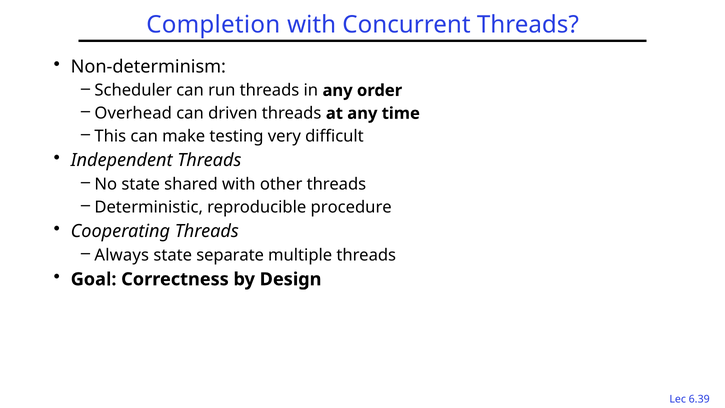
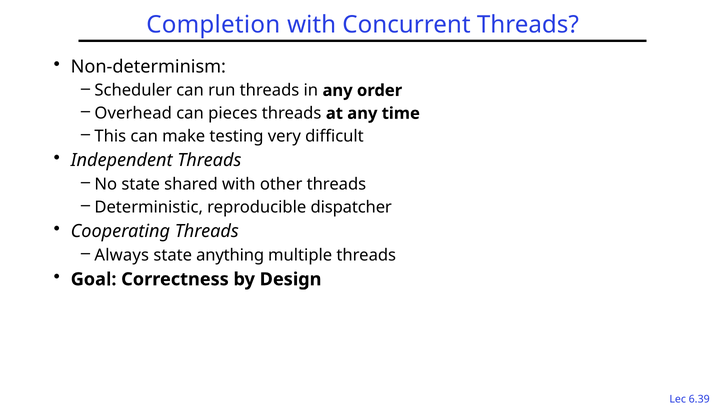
driven: driven -> pieces
procedure: procedure -> dispatcher
separate: separate -> anything
